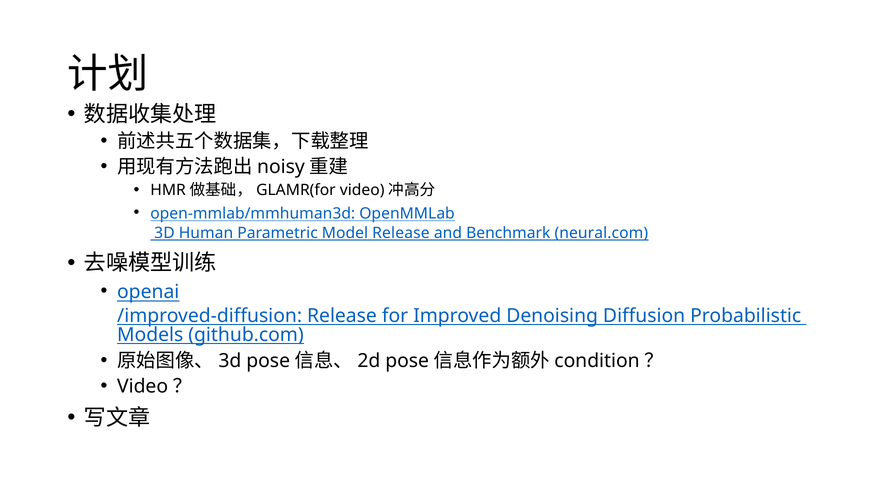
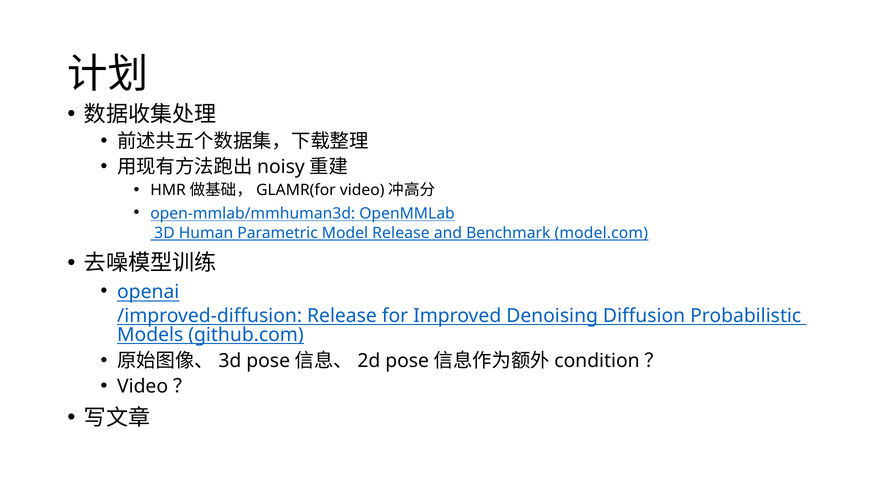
neural.com: neural.com -> model.com
